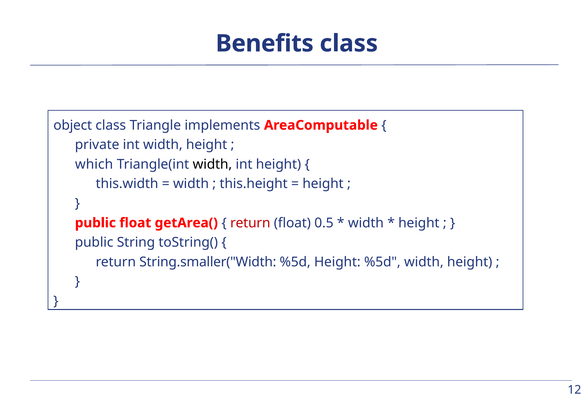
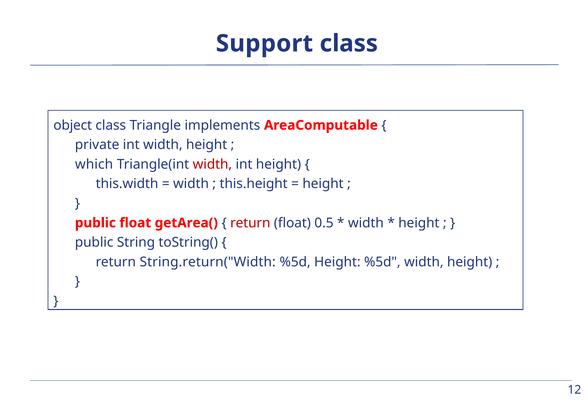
Benefits: Benefits -> Support
width at (212, 164) colour: black -> red
String.smaller("Width: String.smaller("Width -> String.return("Width
